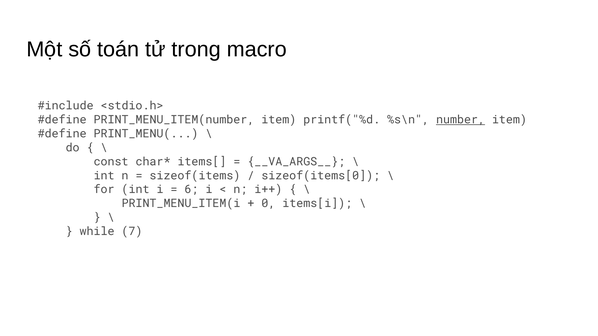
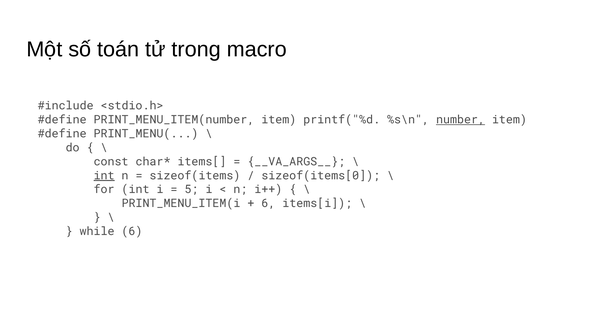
int at (104, 176) underline: none -> present
6: 6 -> 5
0 at (268, 204): 0 -> 6
while 7: 7 -> 6
